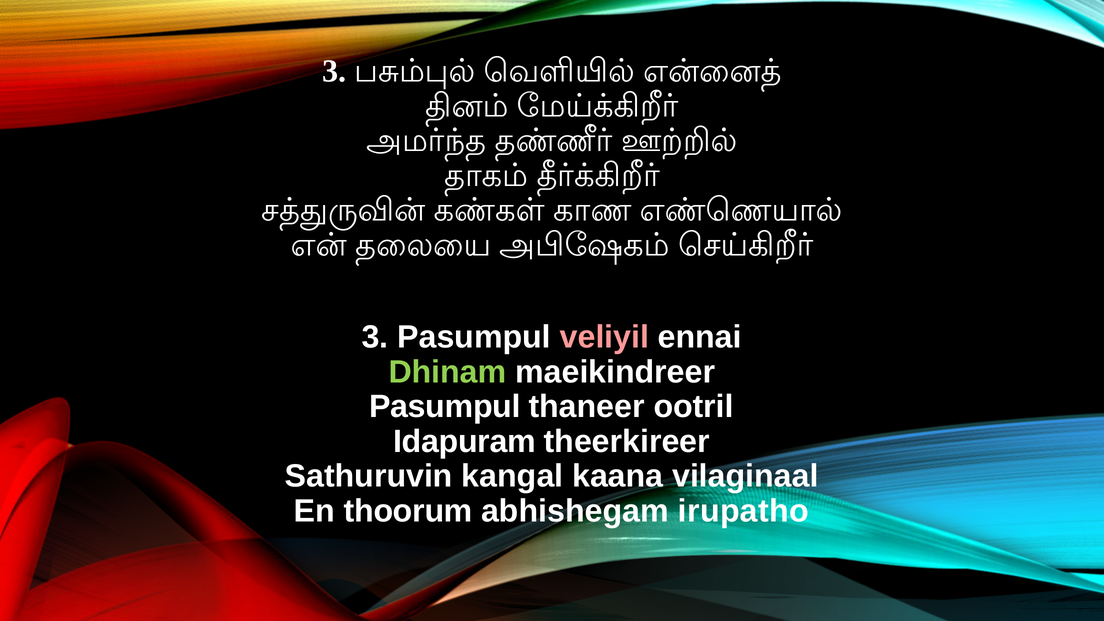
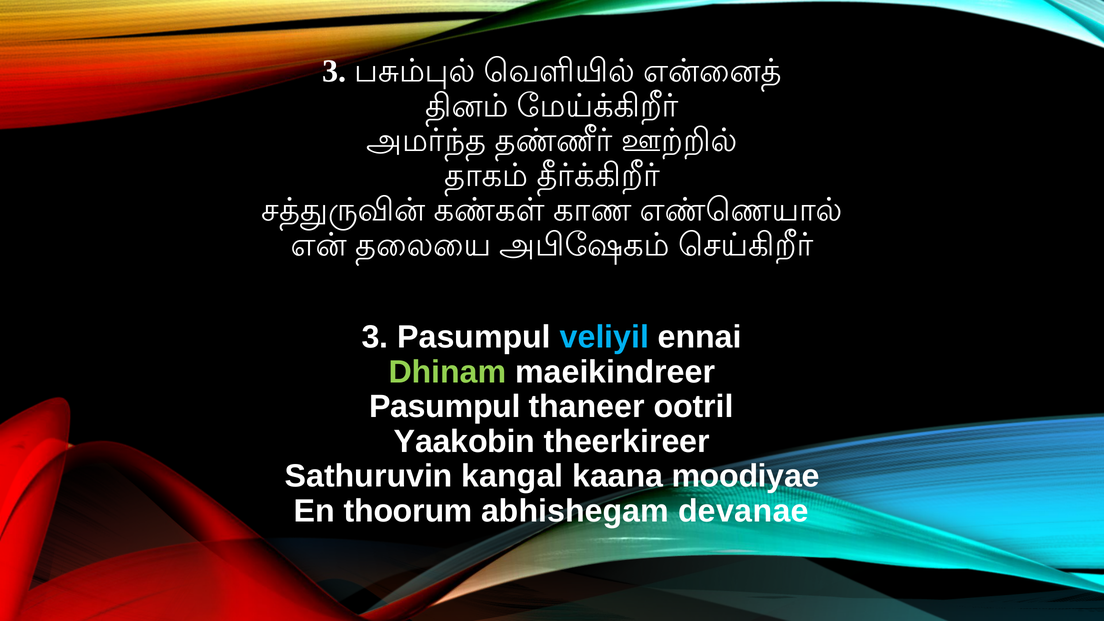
veliyil colour: pink -> light blue
Idapuram: Idapuram -> Yaakobin
vilaginaal: vilaginaal -> moodiyae
irupatho: irupatho -> devanae
